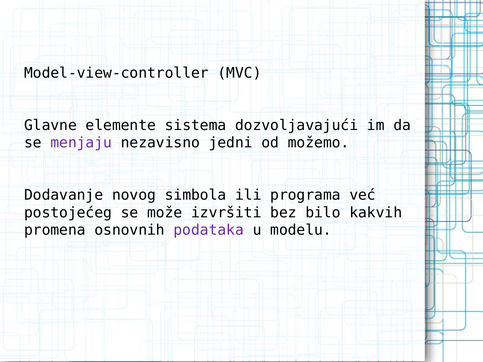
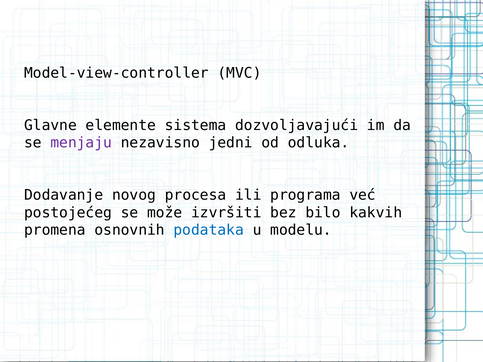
možemo: možemo -> odluka
simbola: simbola -> procesa
podataka colour: purple -> blue
